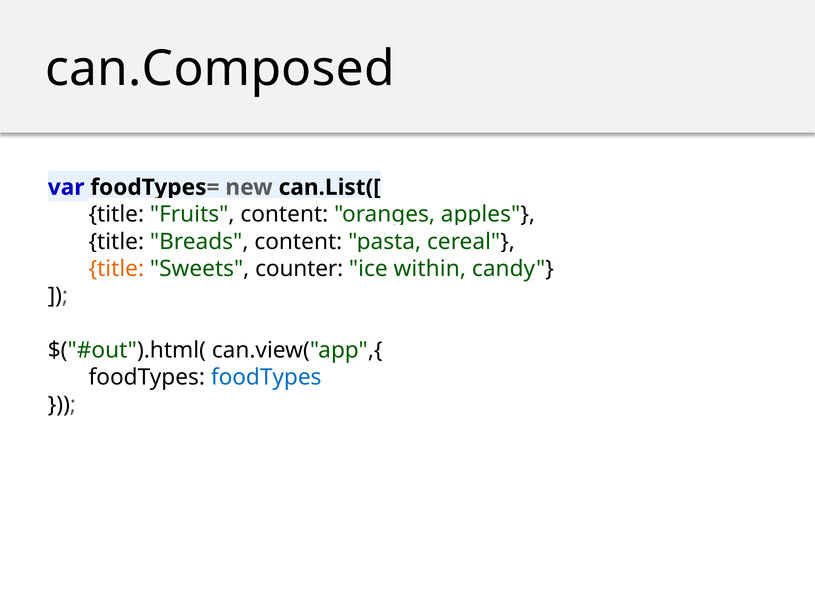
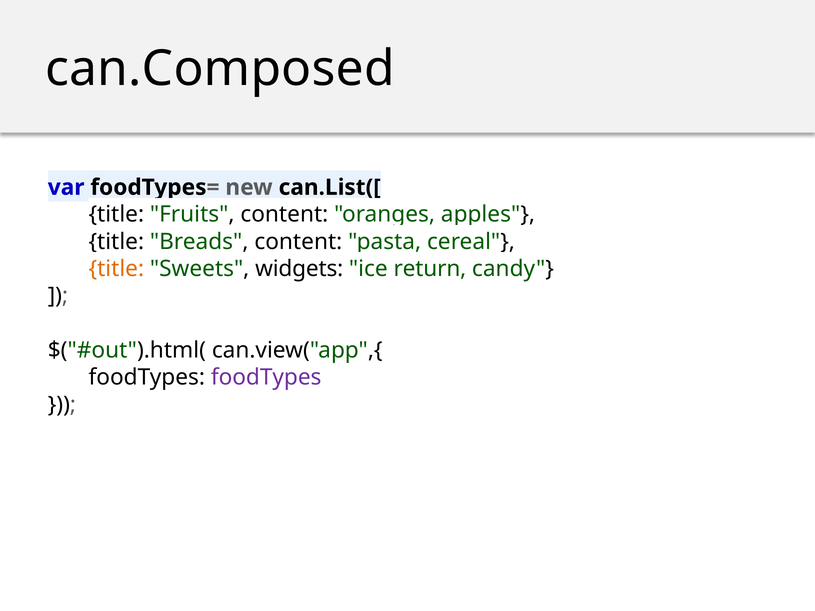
counter: counter -> widgets
within: within -> return
foodTypes at (266, 378) colour: blue -> purple
